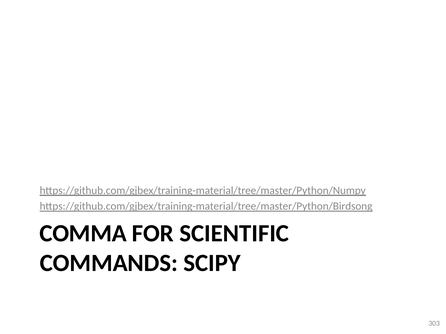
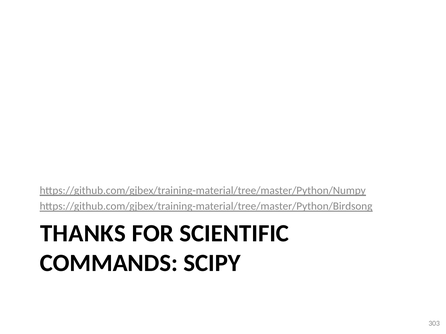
COMMA: COMMA -> THANKS
